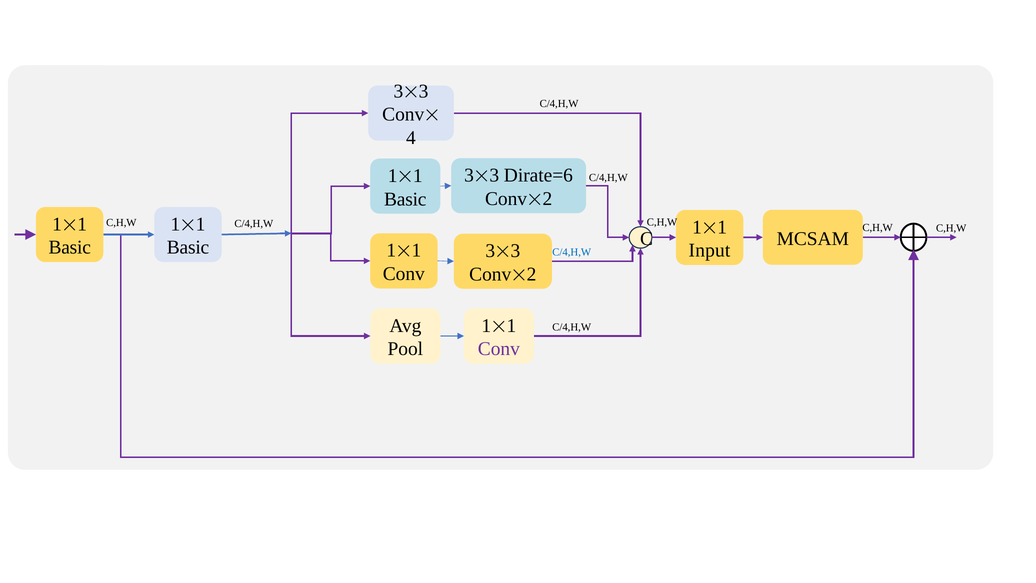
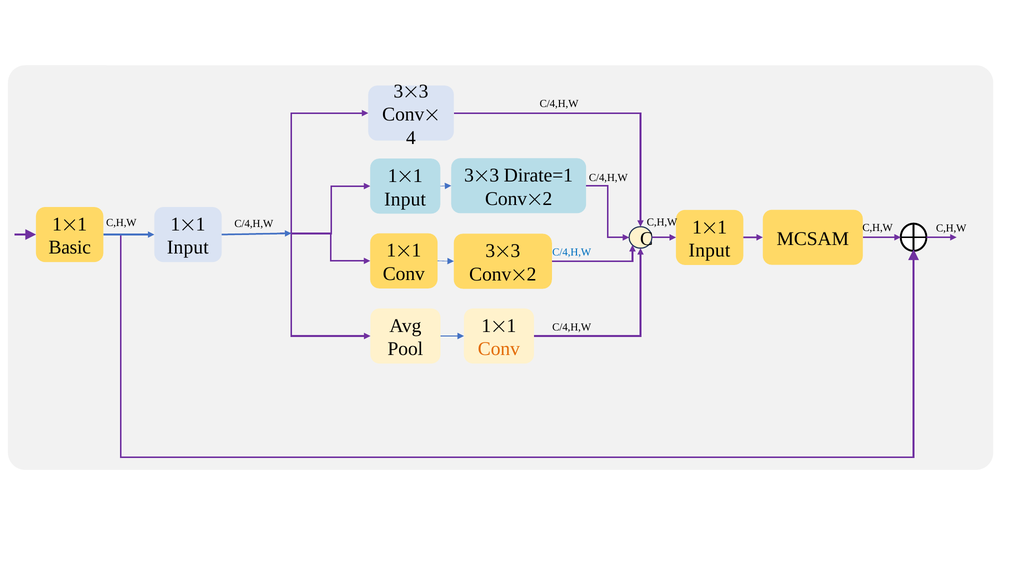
Dirate=6: Dirate=6 -> Dirate=1
Basic at (405, 199): Basic -> Input
Basic at (188, 247): Basic -> Input
Conv at (499, 349) colour: purple -> orange
